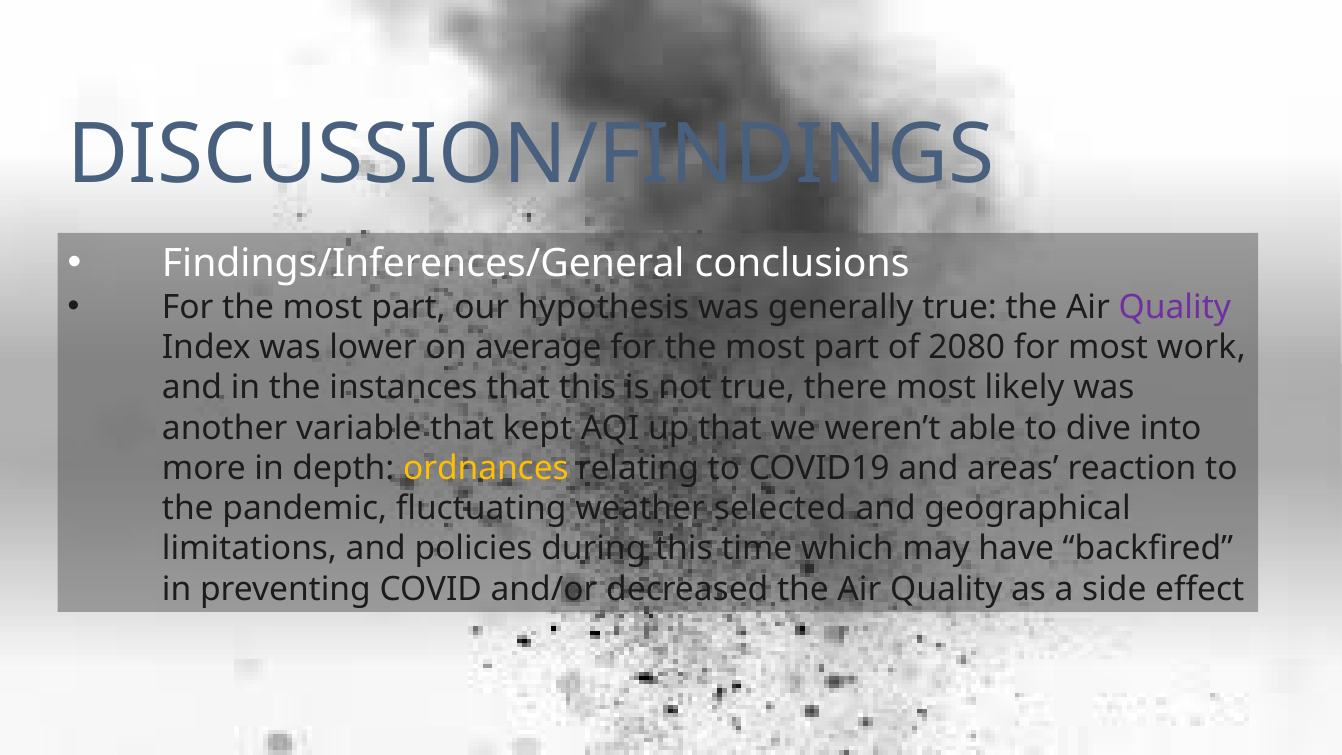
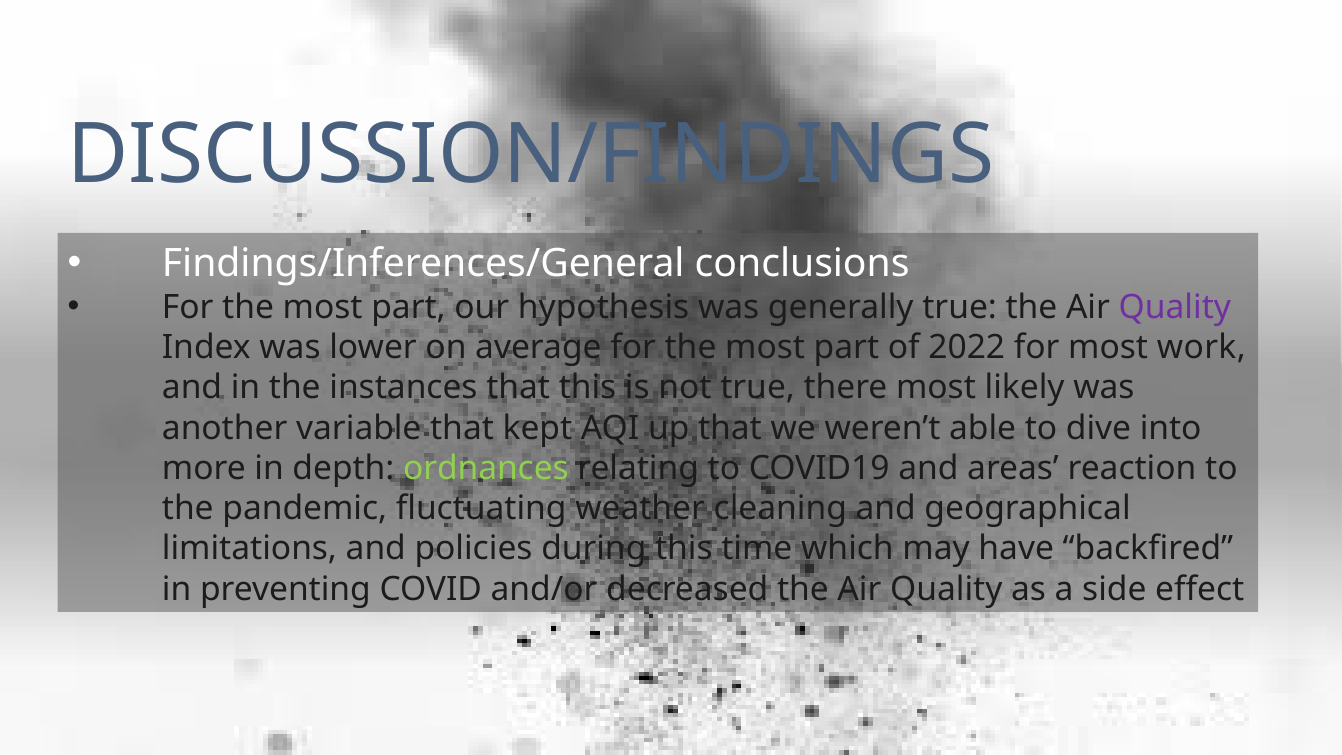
2080: 2080 -> 2022
ordnances colour: yellow -> light green
selected: selected -> cleaning
